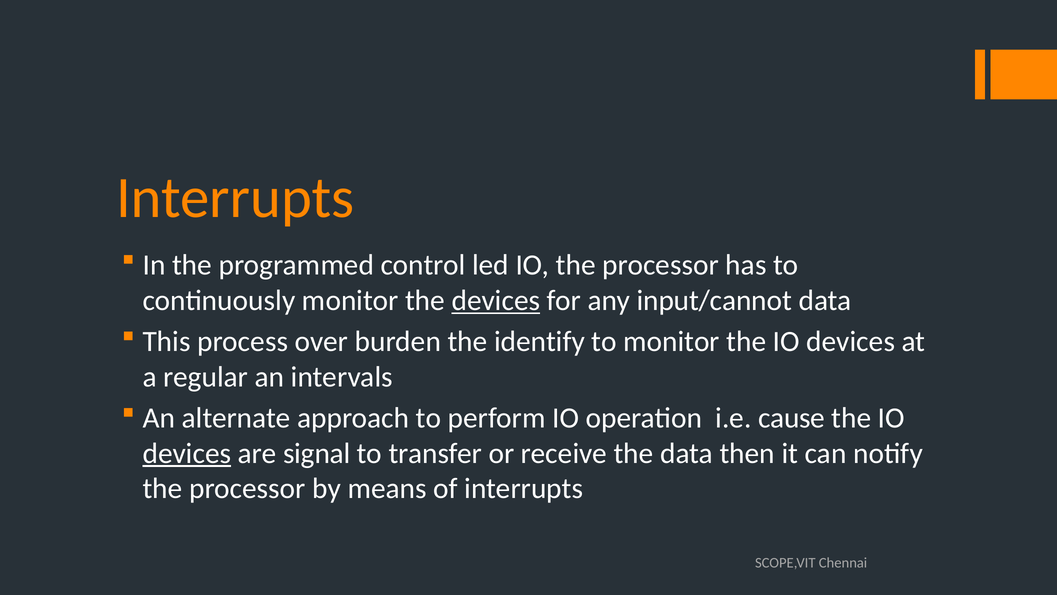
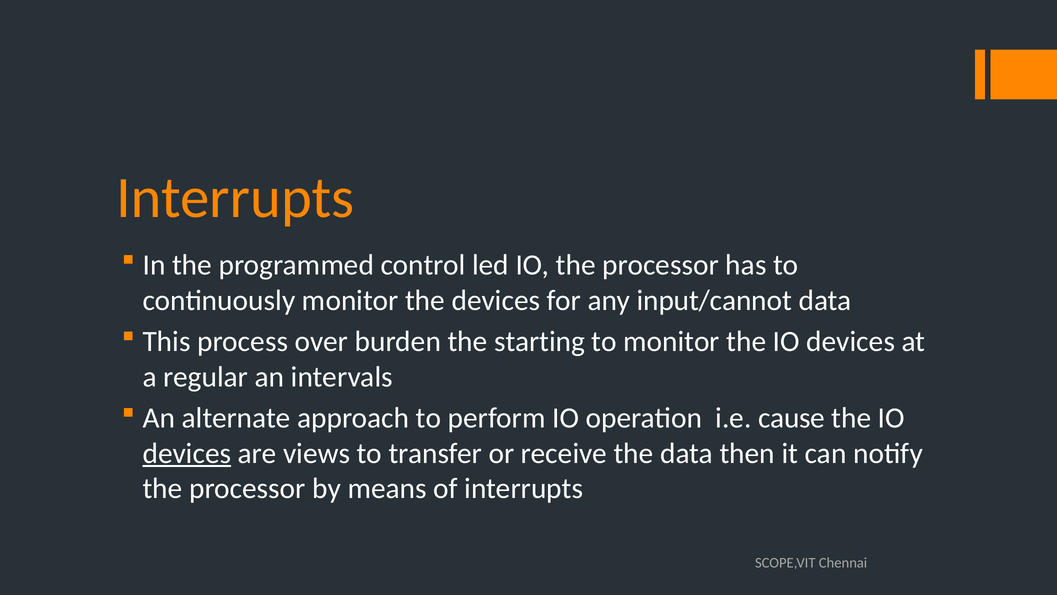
devices at (496, 300) underline: present -> none
identify: identify -> starting
signal: signal -> views
